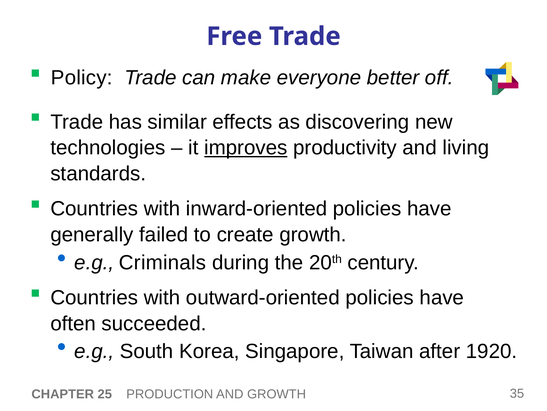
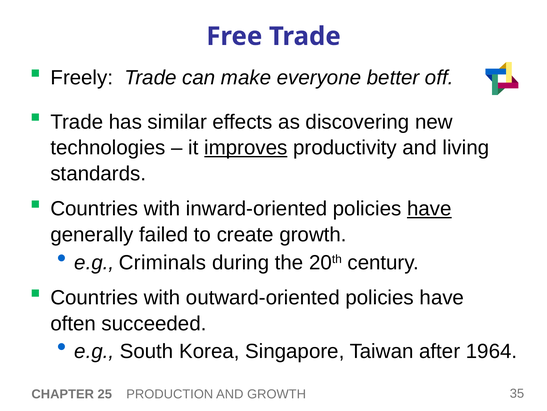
Policy: Policy -> Freely
have at (429, 208) underline: none -> present
1920: 1920 -> 1964
